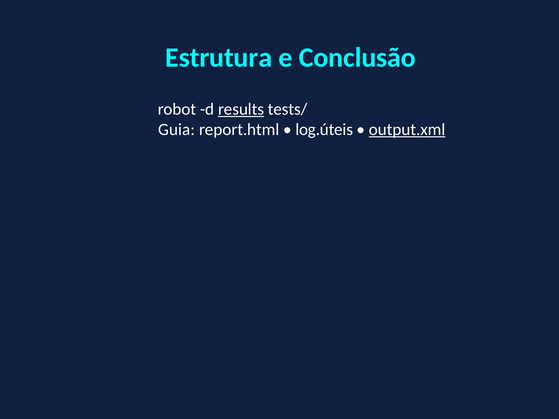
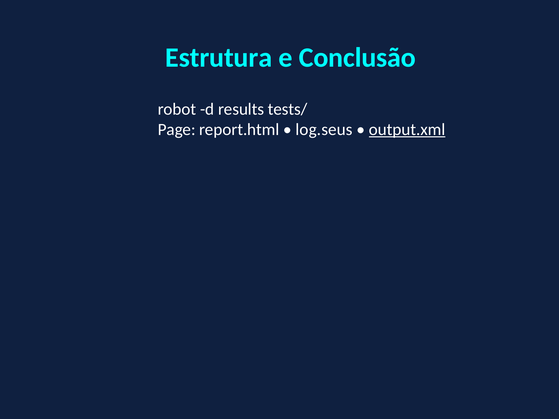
results underline: present -> none
Guia: Guia -> Page
log.úteis: log.úteis -> log.seus
